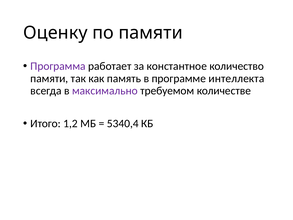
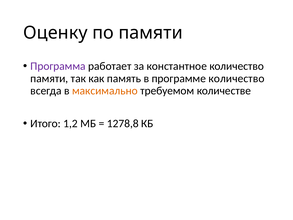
программе интеллекта: интеллекта -> количество
максимально colour: purple -> orange
5340,4: 5340,4 -> 1278,8
